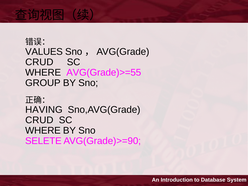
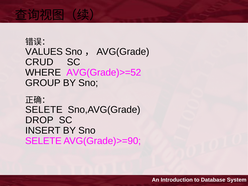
AVG(Grade)>=55: AVG(Grade)>=55 -> AVG(Grade)>=52
HAVING at (44, 110): HAVING -> SELETE
CRUD at (39, 120): CRUD -> DROP
WHERE at (43, 131): WHERE -> INSERT
